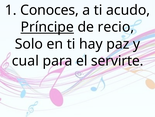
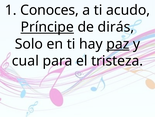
recio: recio -> dirás
paz underline: none -> present
servirte: servirte -> tristeza
